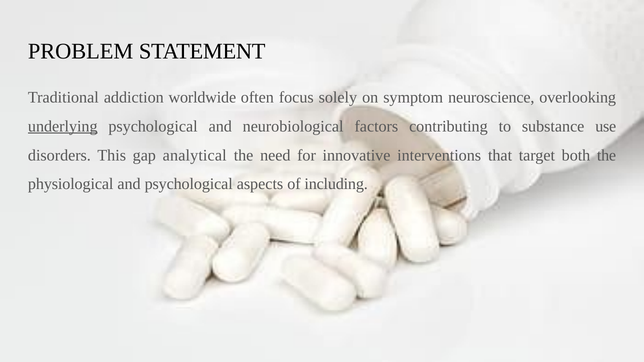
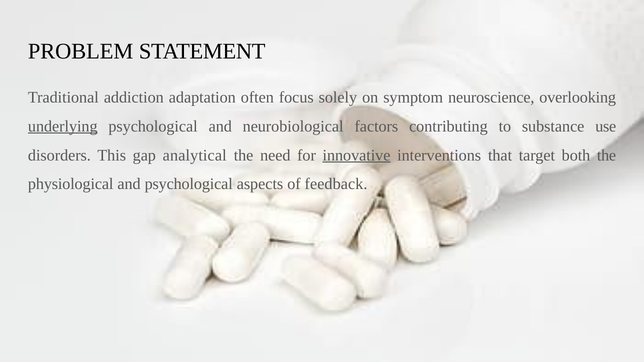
worldwide: worldwide -> adaptation
innovative underline: none -> present
including: including -> feedback
